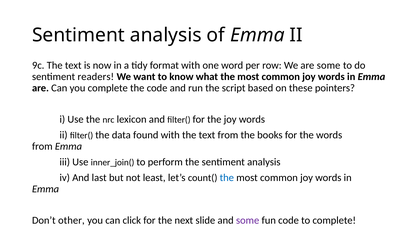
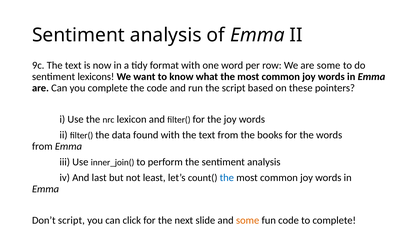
readers: readers -> lexicons
Don’t other: other -> script
some at (248, 221) colour: purple -> orange
